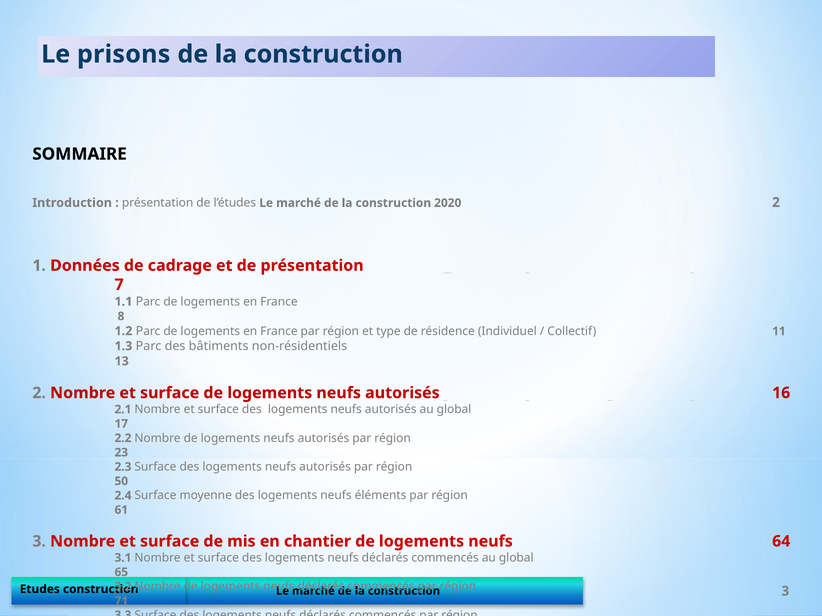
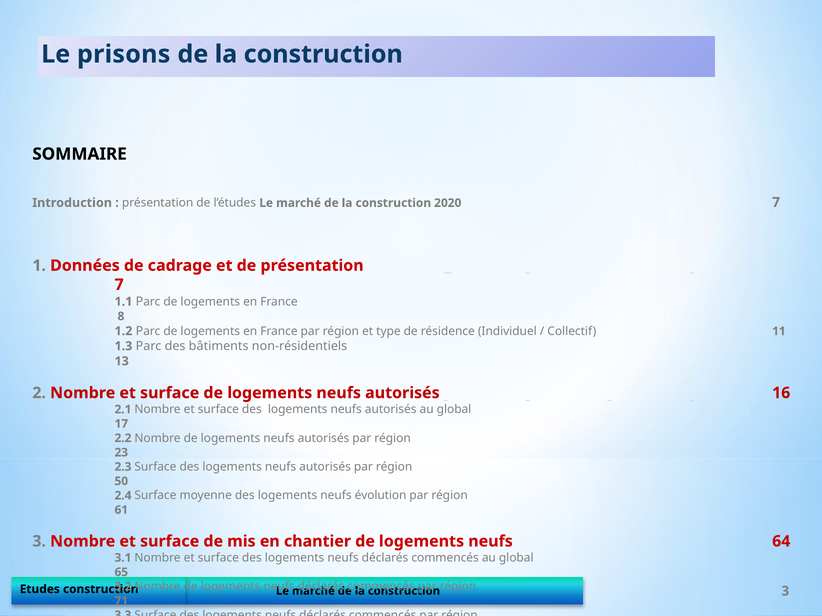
2 at (776, 203): 2 -> 7
éléments: éléments -> évolution
